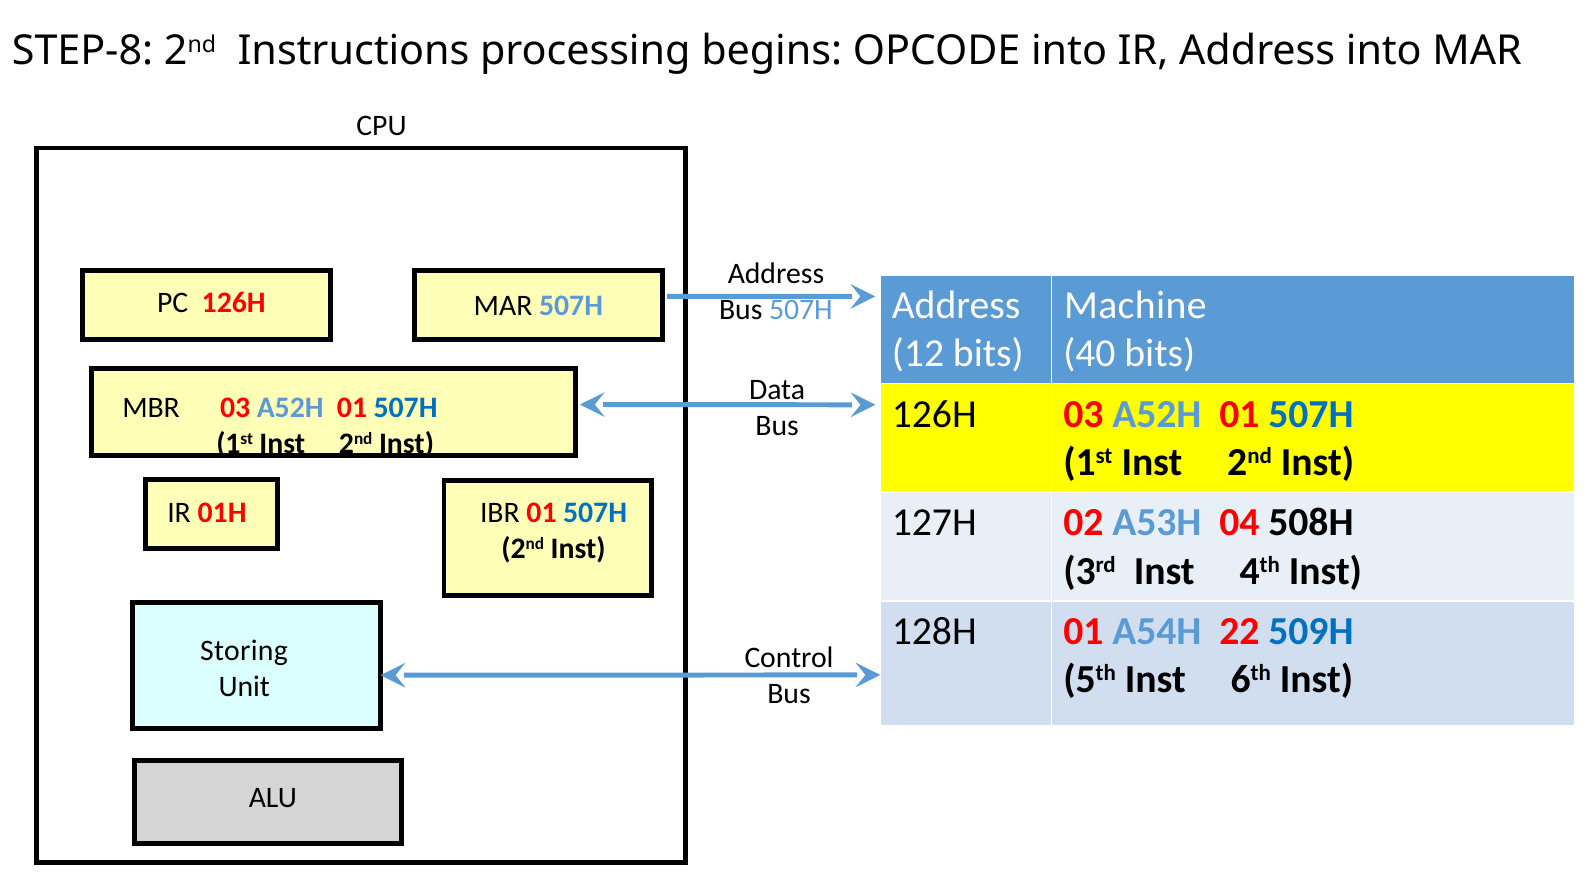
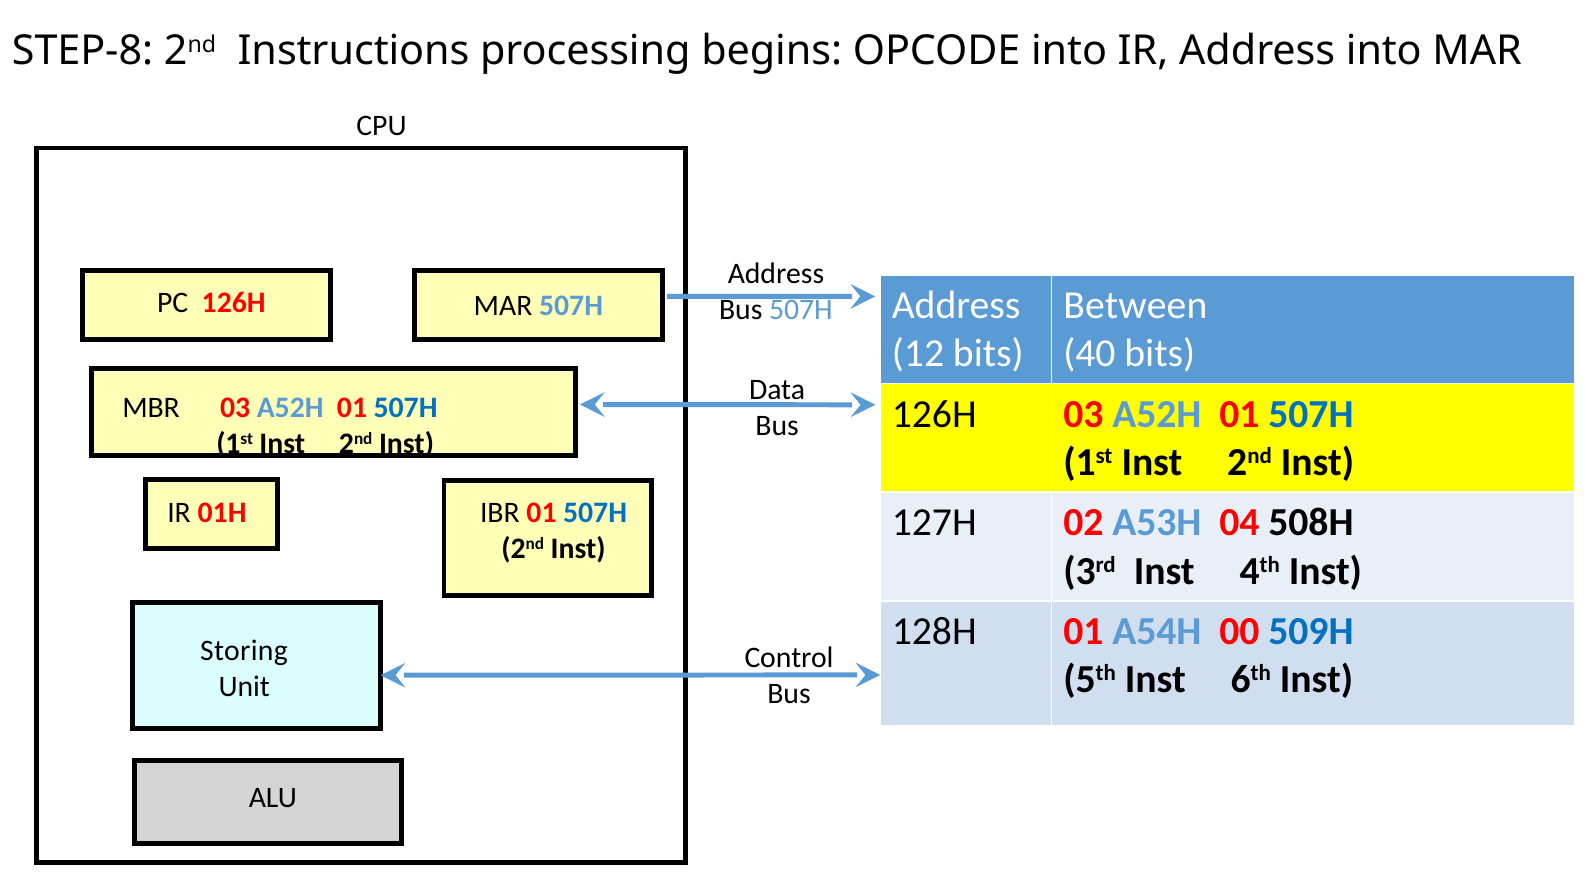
Machine: Machine -> Between
22: 22 -> 00
